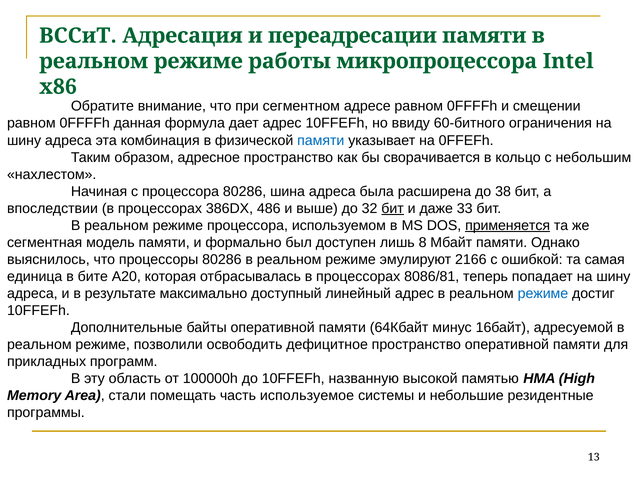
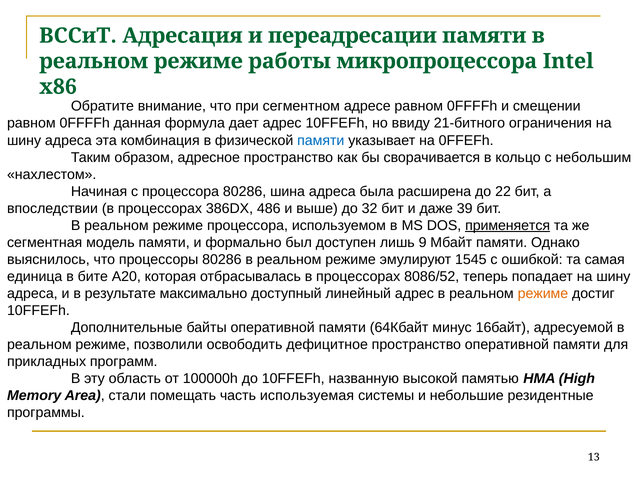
60-битного: 60-битного -> 21-битного
38: 38 -> 22
бит at (393, 208) underline: present -> none
33: 33 -> 39
8: 8 -> 9
2166: 2166 -> 1545
8086/81: 8086/81 -> 8086/52
режиме at (543, 293) colour: blue -> orange
используемое: используемое -> используемая
